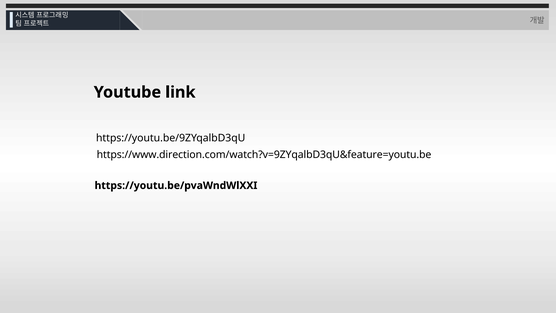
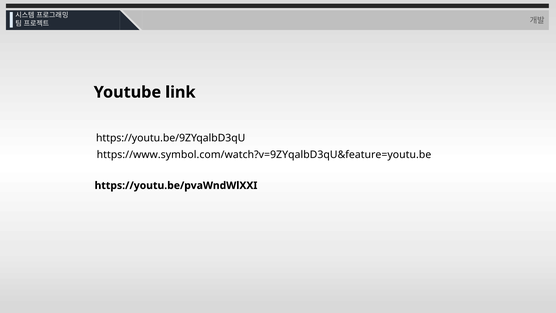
https://www.direction.com/watch?v=9ZYqalbD3qU&feature=youtu.be: https://www.direction.com/watch?v=9ZYqalbD3qU&feature=youtu.be -> https://www.symbol.com/watch?v=9ZYqalbD3qU&feature=youtu.be
